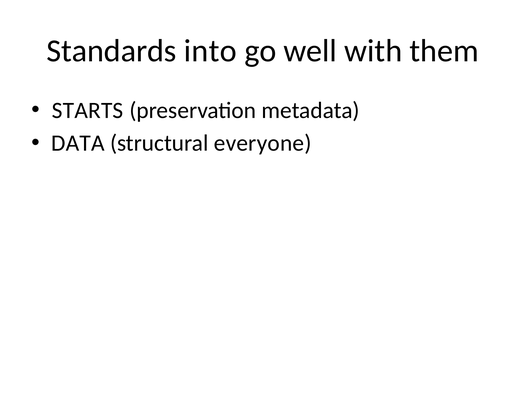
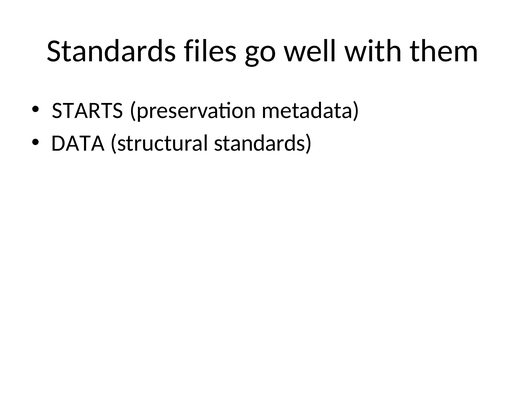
into: into -> files
structural everyone: everyone -> standards
